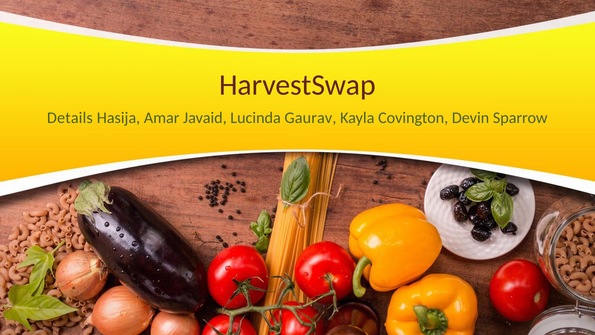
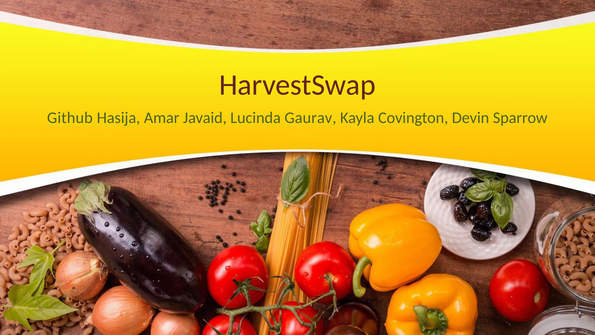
Details: Details -> Github
